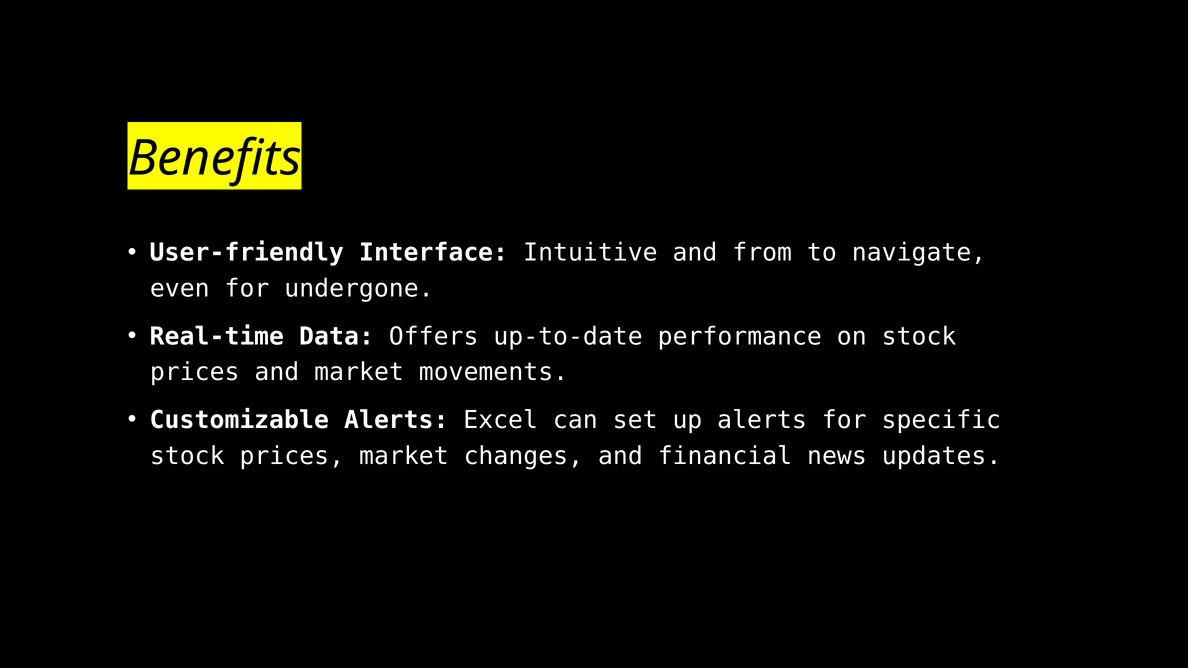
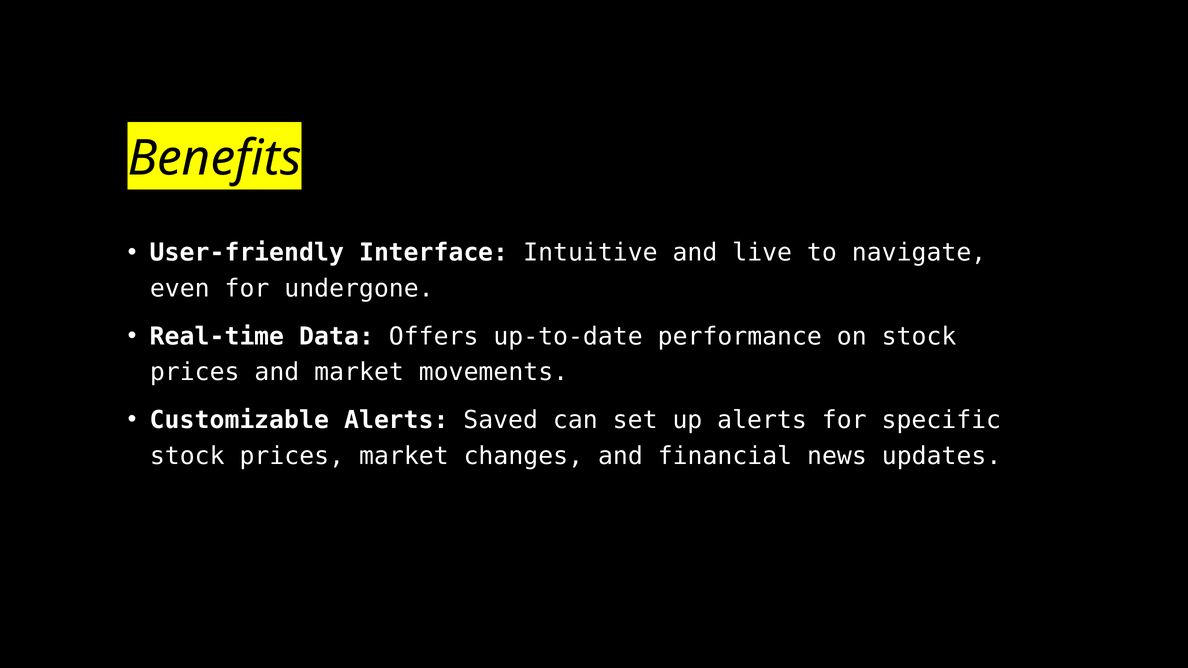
from: from -> live
Excel: Excel -> Saved
